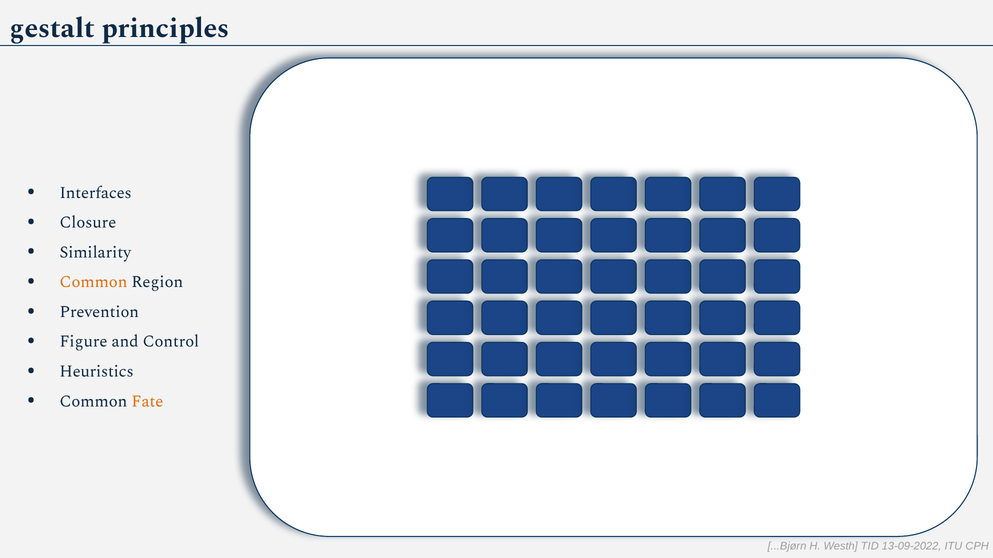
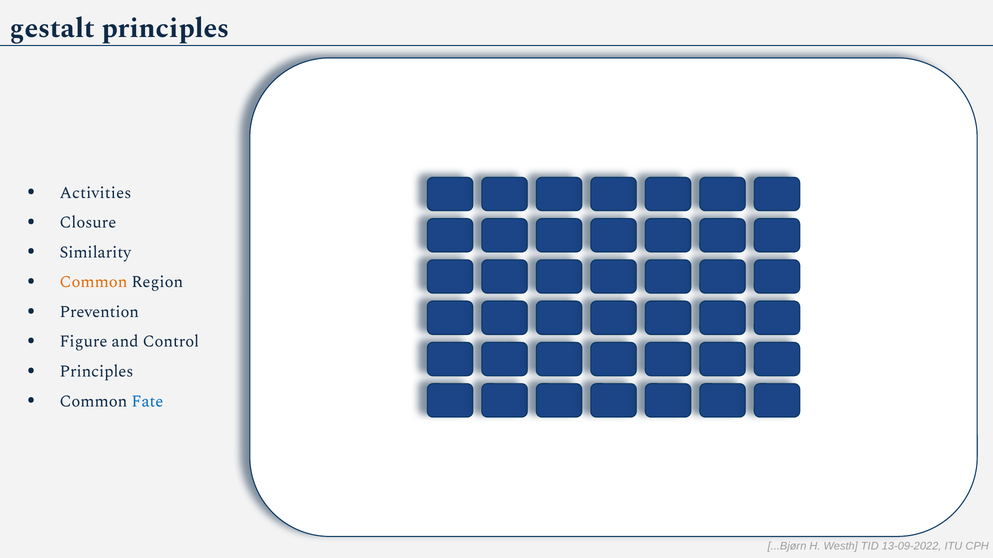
Interfaces: Interfaces -> Activities
Heuristics at (97, 372): Heuristics -> Principles
Fate colour: orange -> blue
